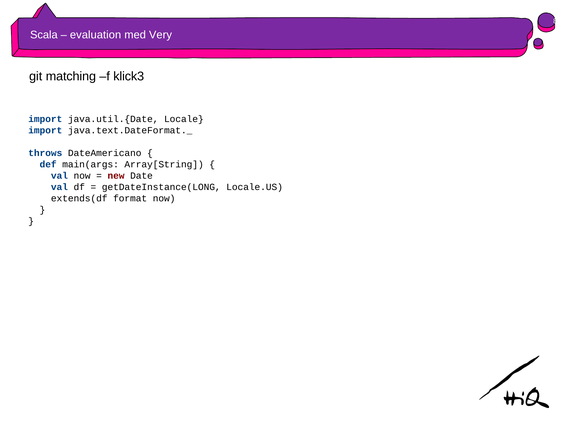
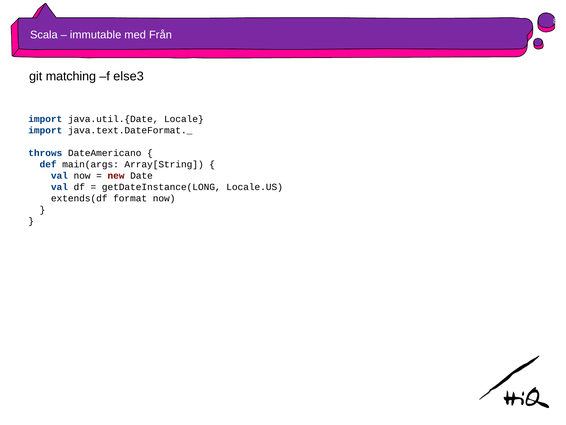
evaluation: evaluation -> immutable
Very: Very -> Från
klick3: klick3 -> else3
